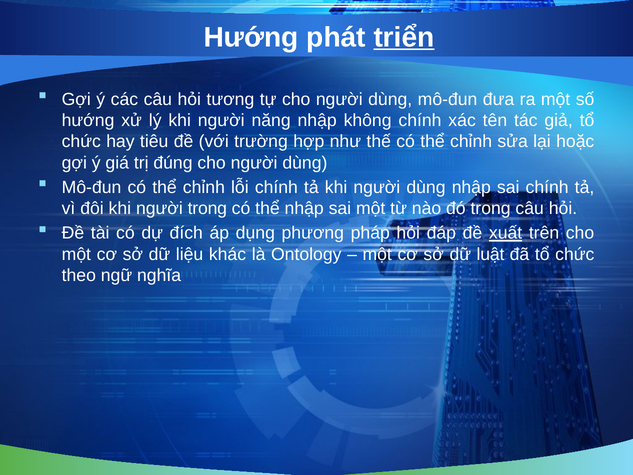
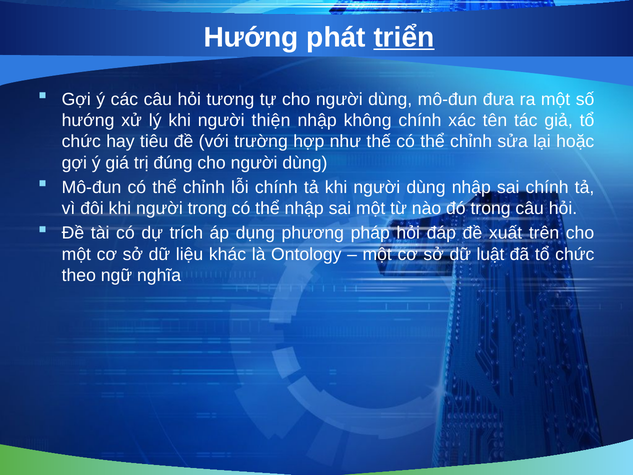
năng: năng -> thiện
đích: đích -> trích
xuất underline: present -> none
